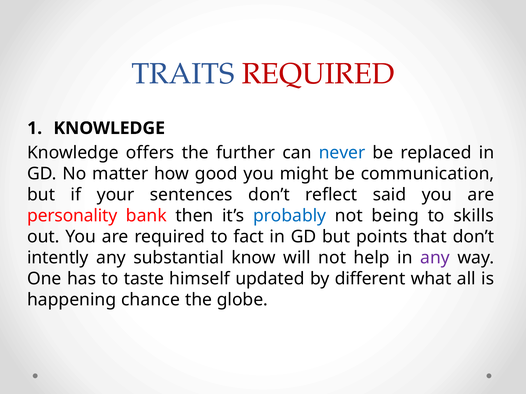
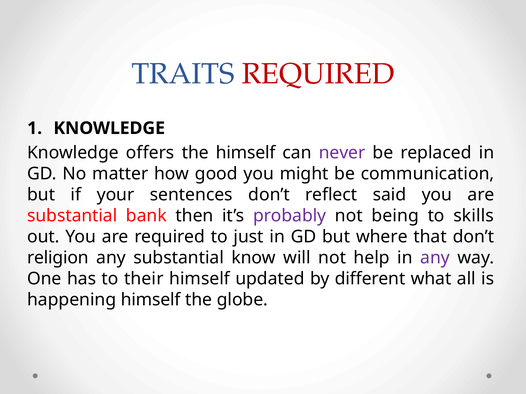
the further: further -> himself
never colour: blue -> purple
personality at (72, 216): personality -> substantial
probably colour: blue -> purple
fact: fact -> just
points: points -> where
intently: intently -> religion
taste: taste -> their
happening chance: chance -> himself
